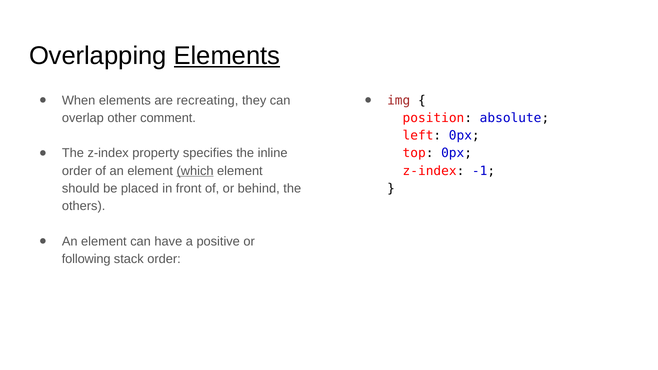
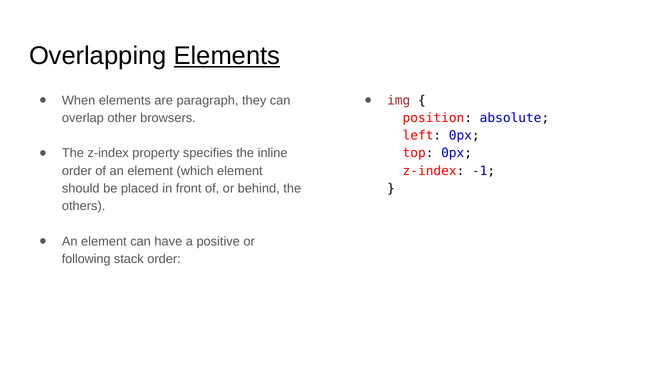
recreating: recreating -> paragraph
comment: comment -> browsers
which underline: present -> none
